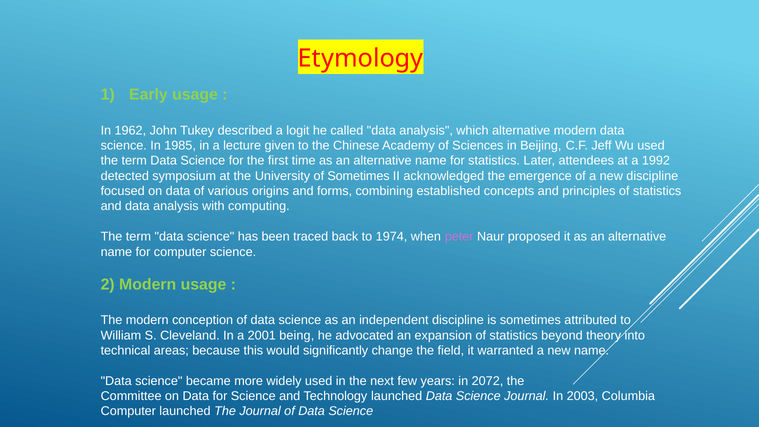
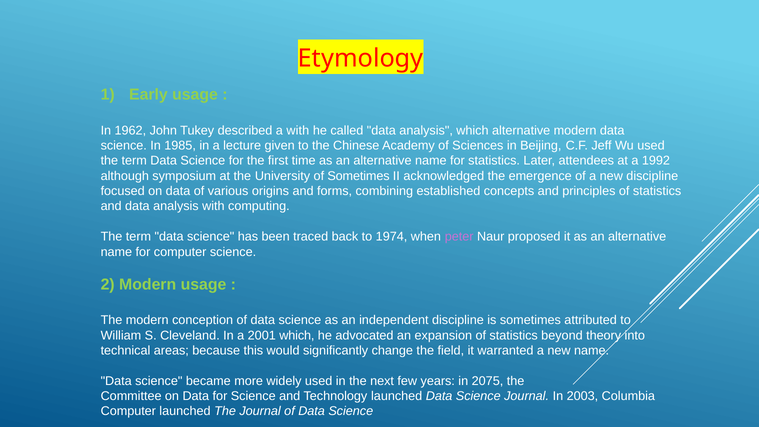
a logit: logit -> with
detected: detected -> although
2001 being: being -> which
2072: 2072 -> 2075
